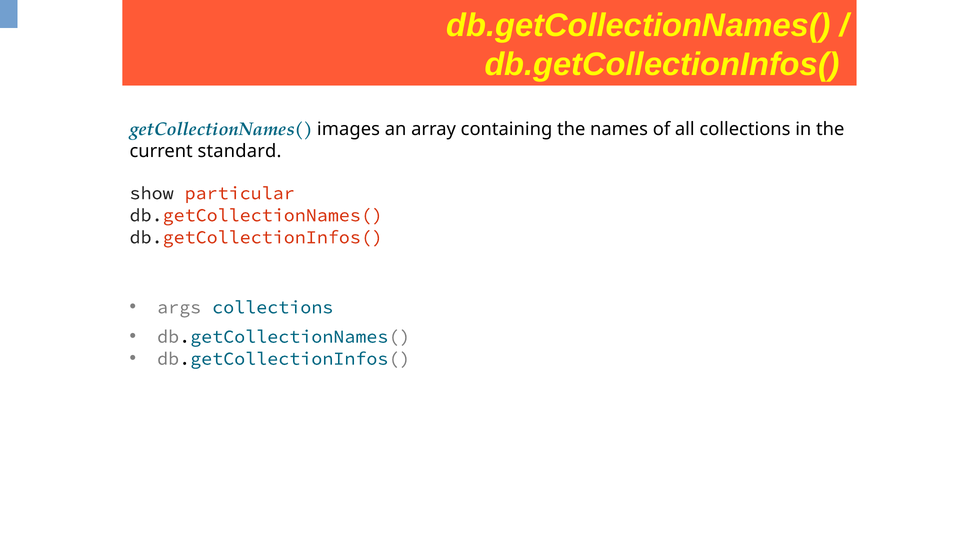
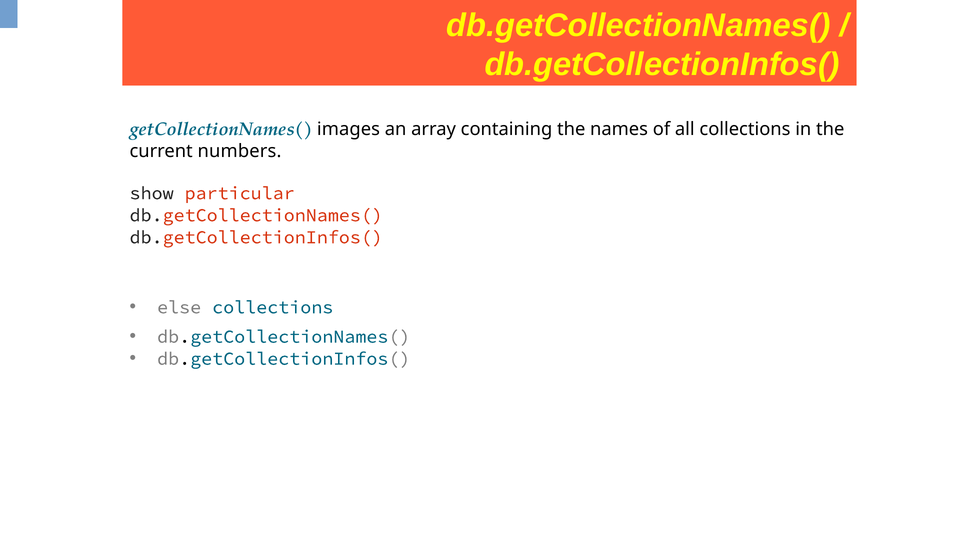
standard: standard -> numbers
args: args -> else
